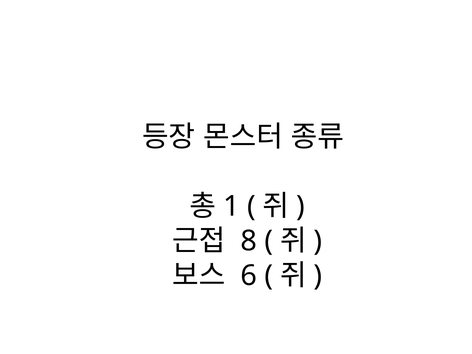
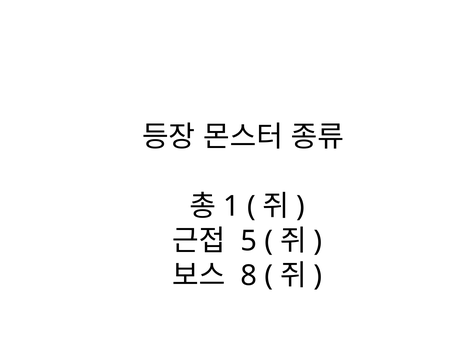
8: 8 -> 5
6: 6 -> 8
